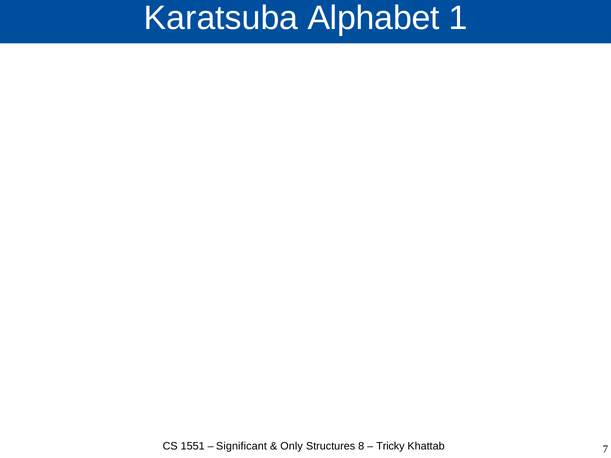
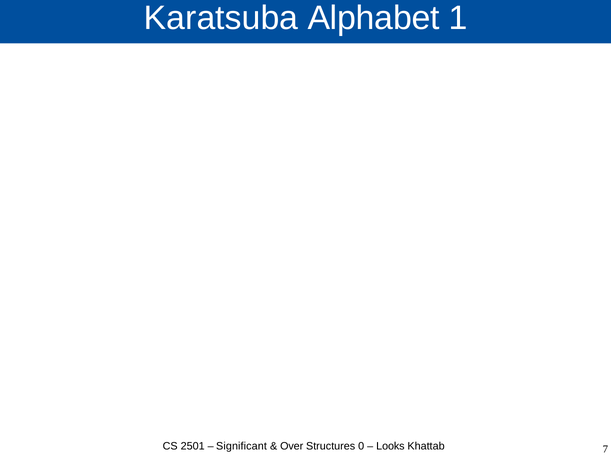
1551: 1551 -> 2501
Only: Only -> Over
8: 8 -> 0
Tricky: Tricky -> Looks
